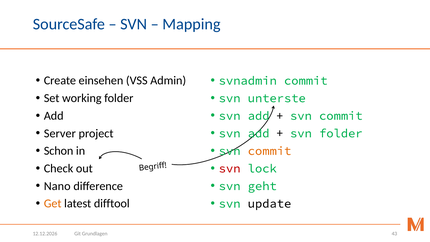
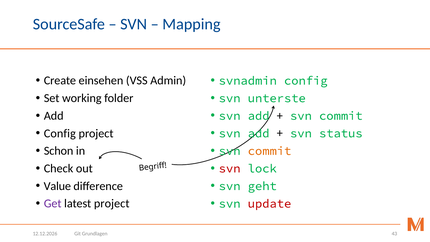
svnadmin commit: commit -> config
Server at (60, 133): Server -> Config
svn folder: folder -> status
Nano: Nano -> Value
Get colour: orange -> purple
latest difftool: difftool -> project
update colour: black -> red
